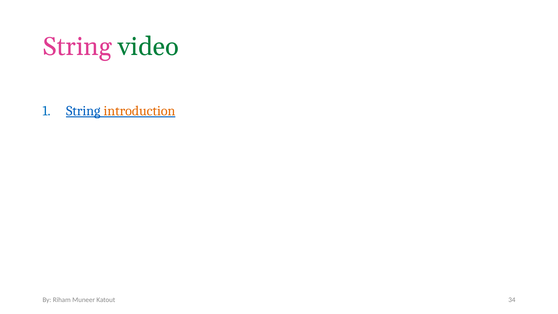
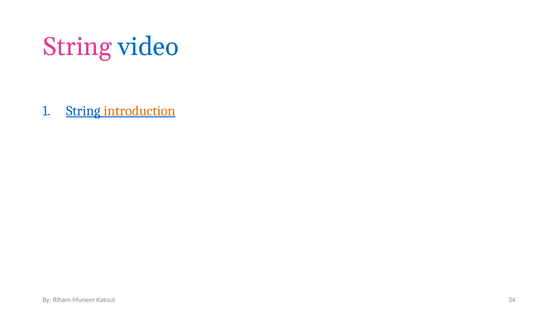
video colour: green -> blue
